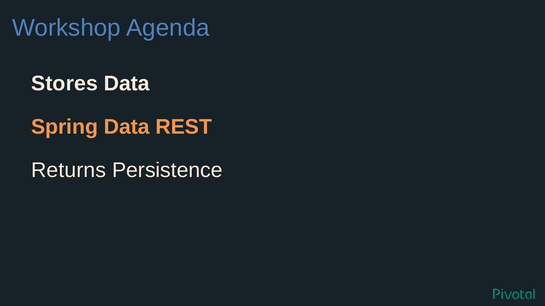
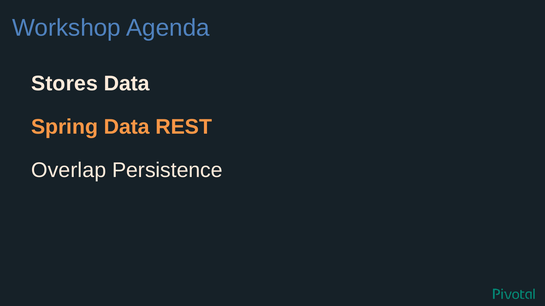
Returns: Returns -> Overlap
